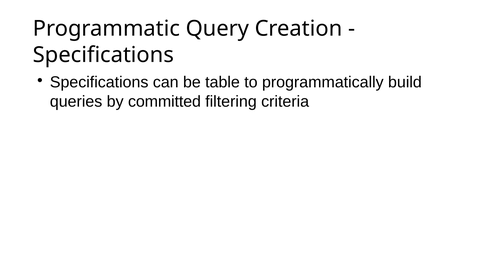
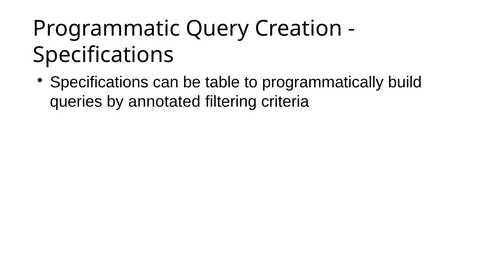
committed: committed -> annotated
